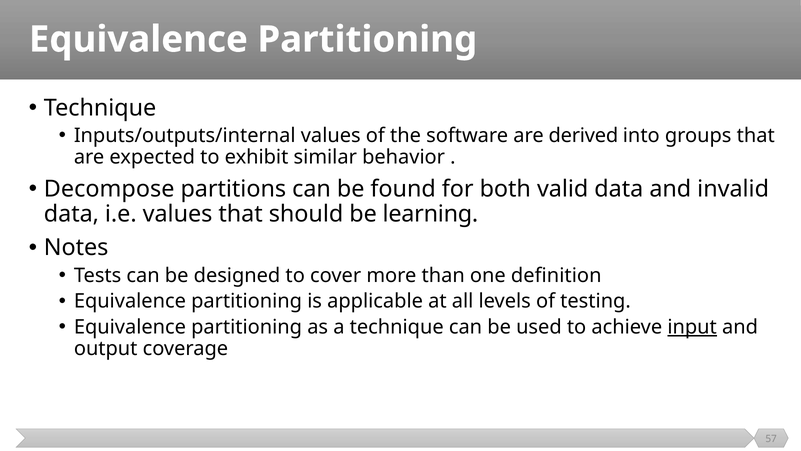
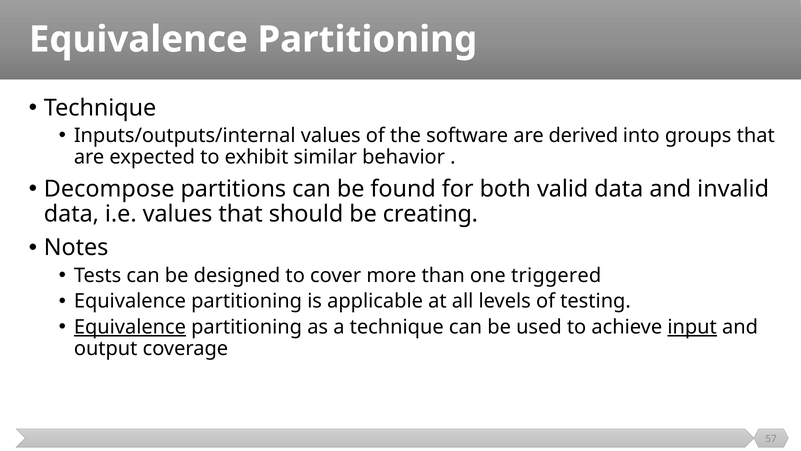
learning: learning -> creating
definition: definition -> triggered
Equivalence at (130, 327) underline: none -> present
